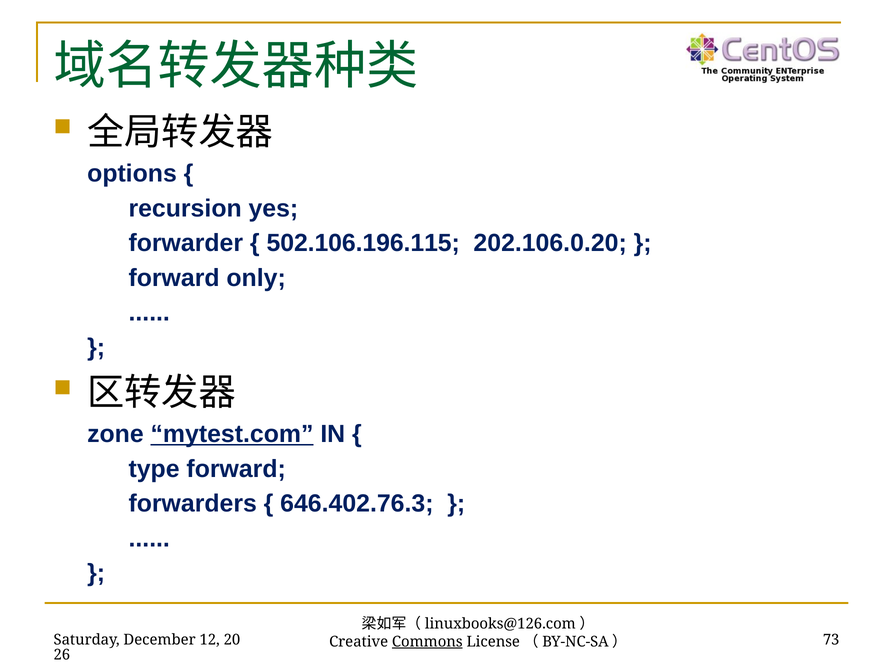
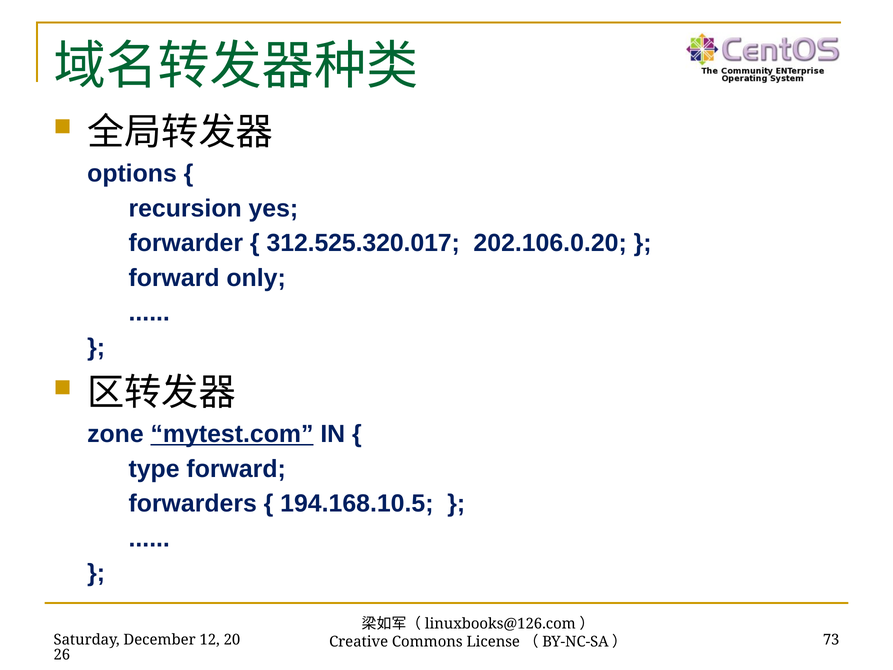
502.106.196.115: 502.106.196.115 -> 312.525.320.017
646.402.76.3: 646.402.76.3 -> 194.168.10.5
Commons underline: present -> none
